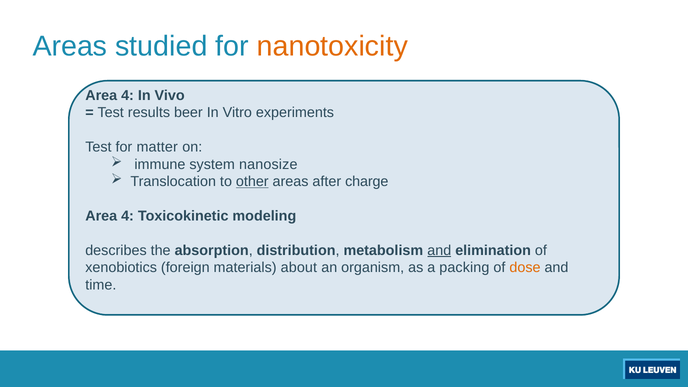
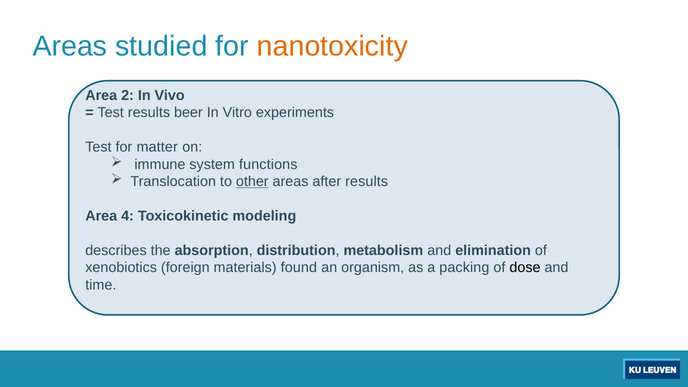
4 at (128, 96): 4 -> 2
nanosize: nanosize -> functions
after charge: charge -> results
and at (439, 250) underline: present -> none
about: about -> found
dose colour: orange -> black
